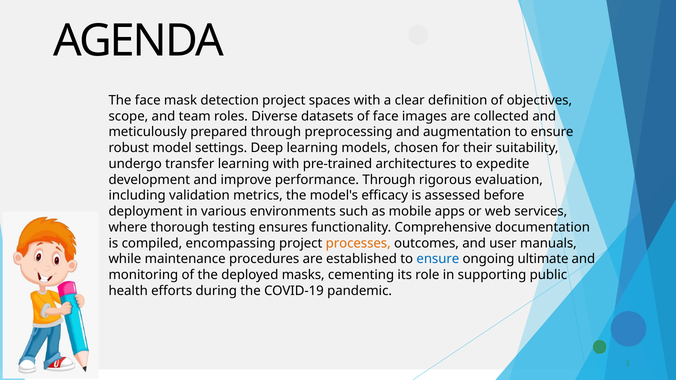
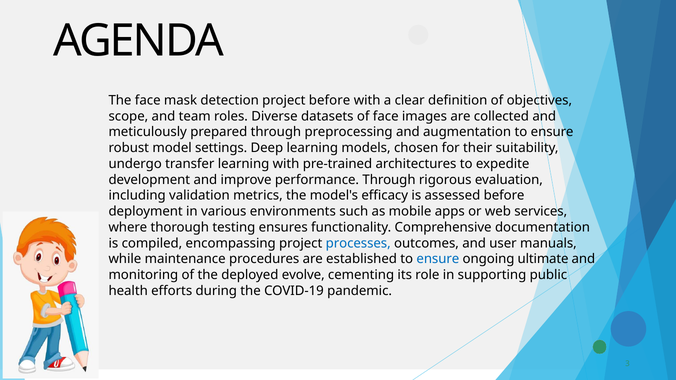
project spaces: spaces -> before
processes colour: orange -> blue
masks: masks -> evolve
